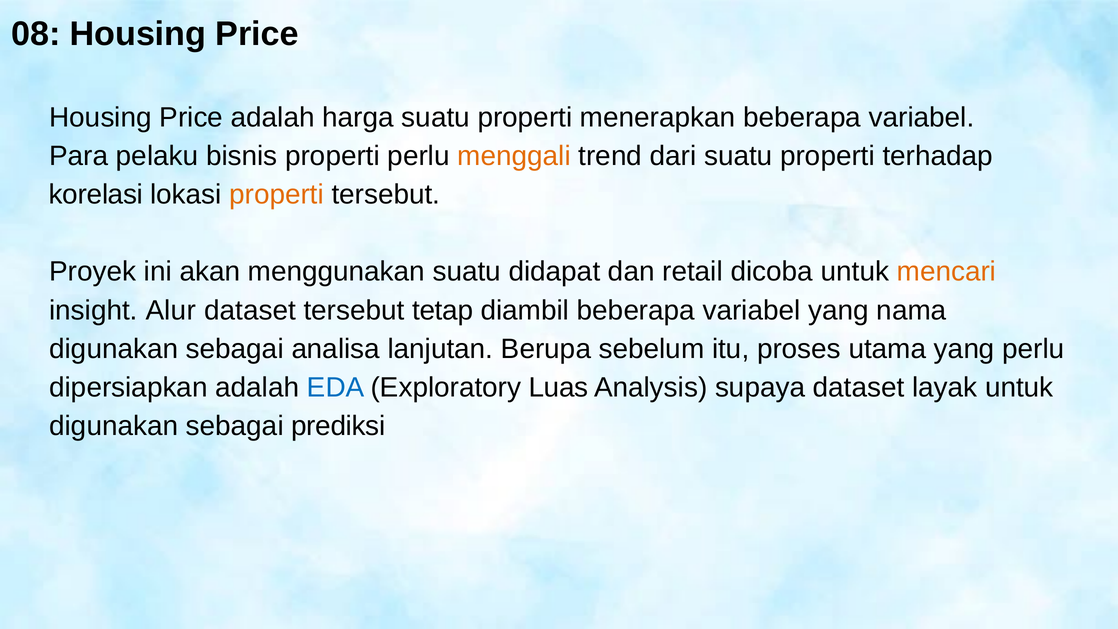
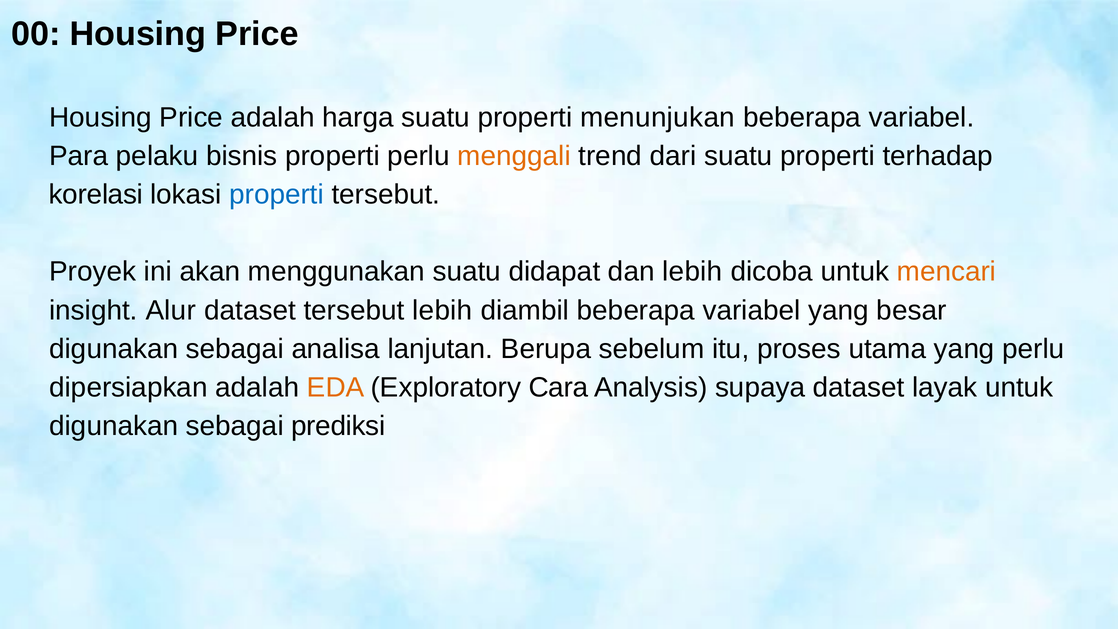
08: 08 -> 00
menerapkan: menerapkan -> menunjukan
properti at (277, 195) colour: orange -> blue
dan retail: retail -> lebih
tersebut tetap: tetap -> lebih
nama: nama -> besar
EDA colour: blue -> orange
Luas: Luas -> Cara
